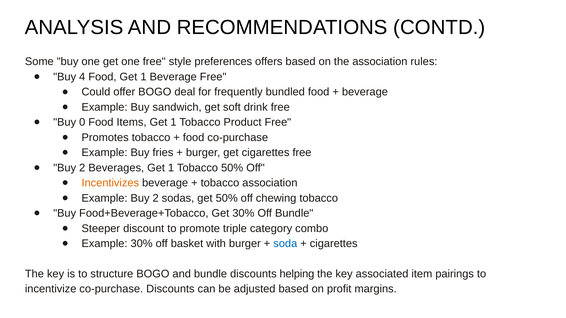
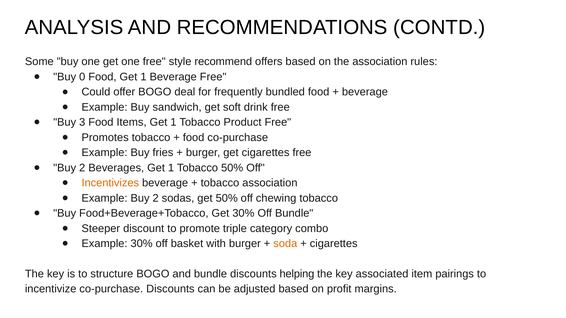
preferences: preferences -> recommend
4: 4 -> 0
0: 0 -> 3
soda colour: blue -> orange
